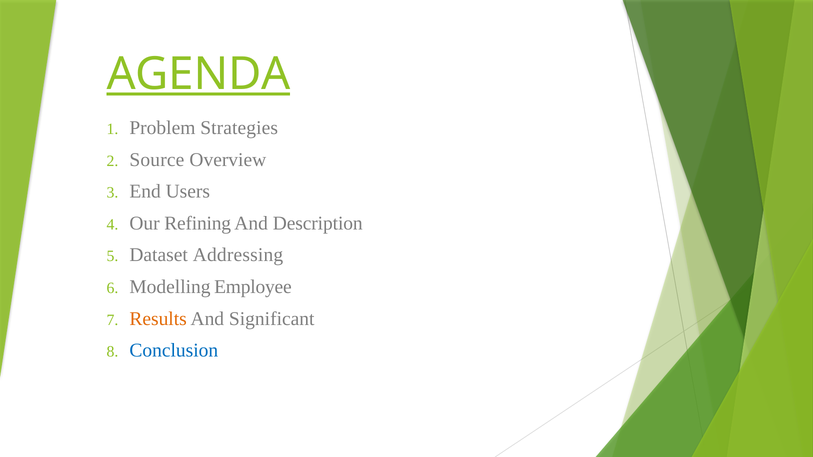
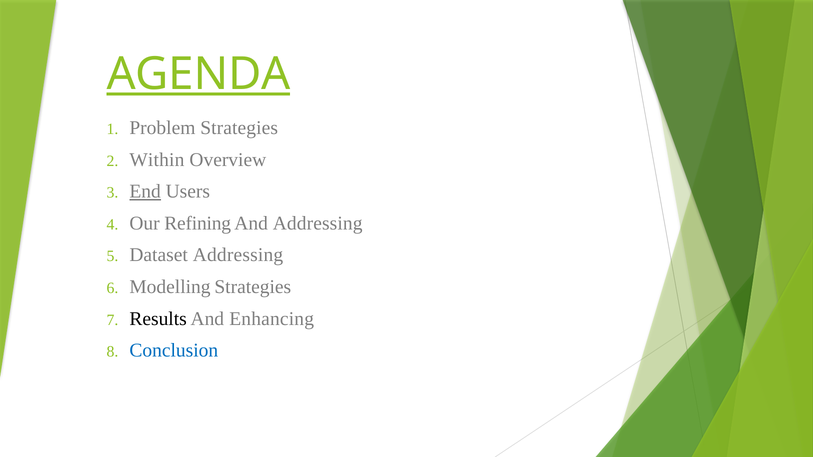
Source: Source -> Within
End underline: none -> present
And Description: Description -> Addressing
Modelling Employee: Employee -> Strategies
Results colour: orange -> black
Significant: Significant -> Enhancing
